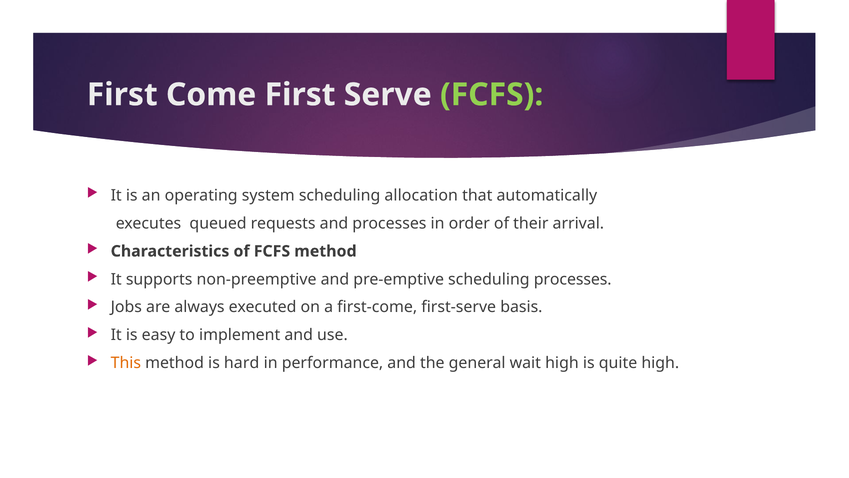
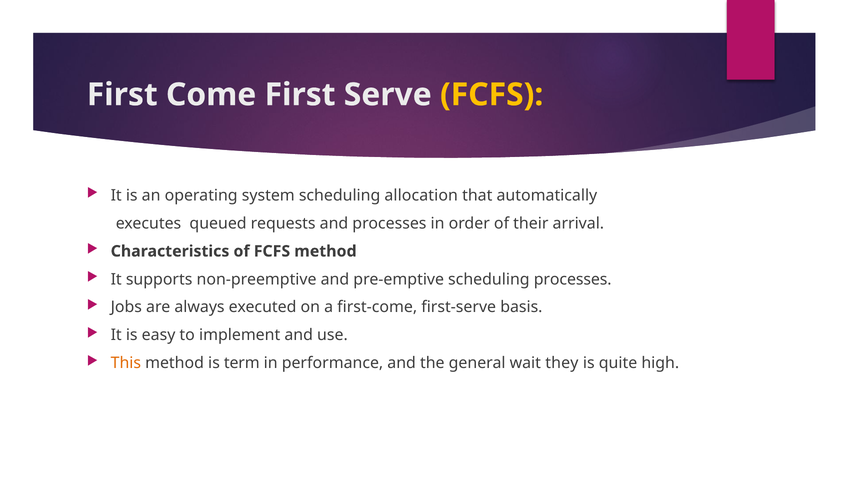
FCFS at (492, 95) colour: light green -> yellow
hard: hard -> term
wait high: high -> they
